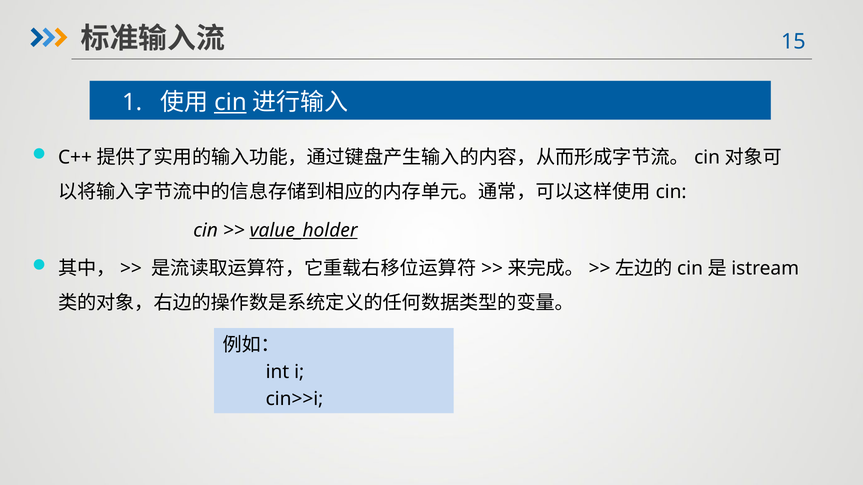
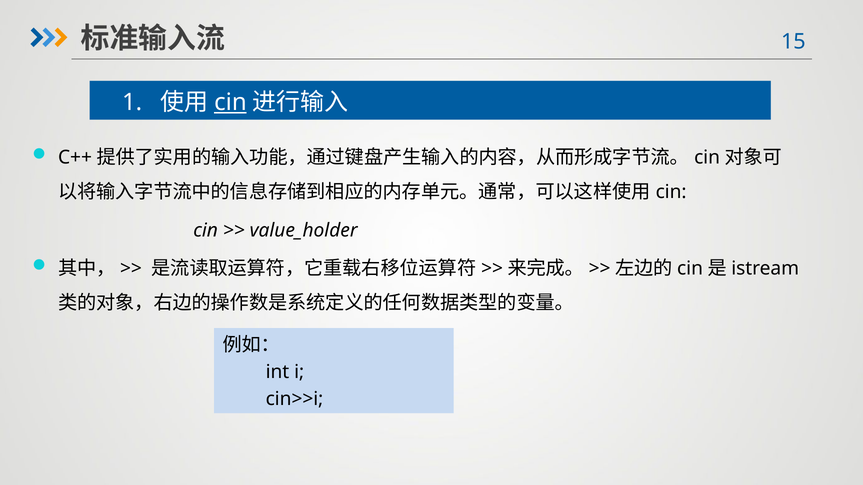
value_holder underline: present -> none
